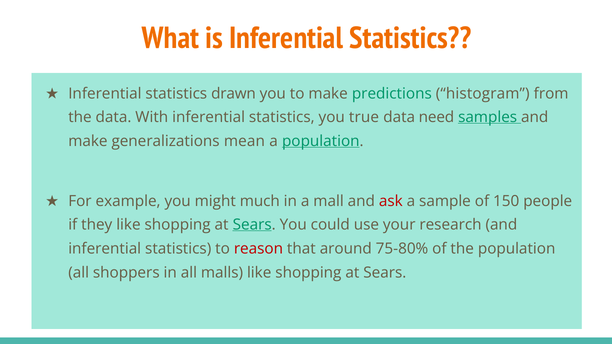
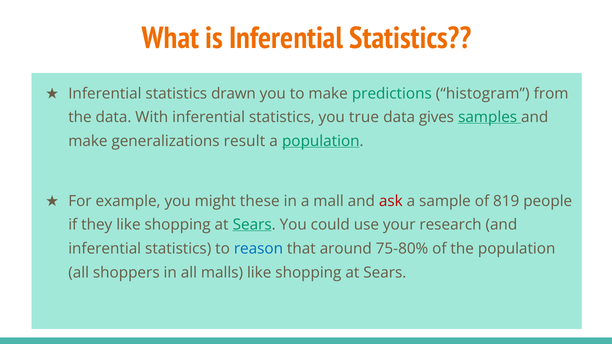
need: need -> gives
mean: mean -> result
much: much -> these
150: 150 -> 819
reason colour: red -> blue
